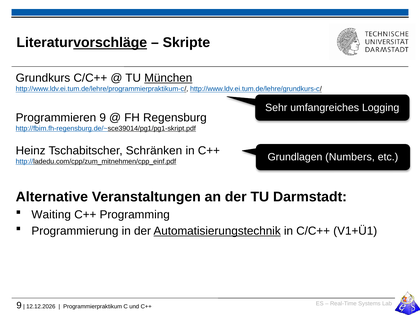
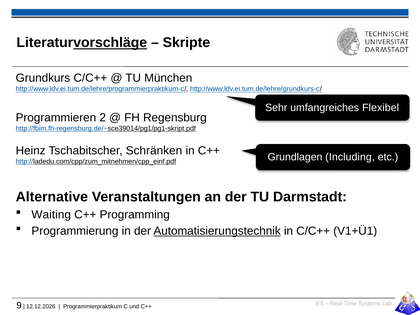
München underline: present -> none
Logging: Logging -> Flexibel
Programmieren 9: 9 -> 2
Numbers: Numbers -> Including
